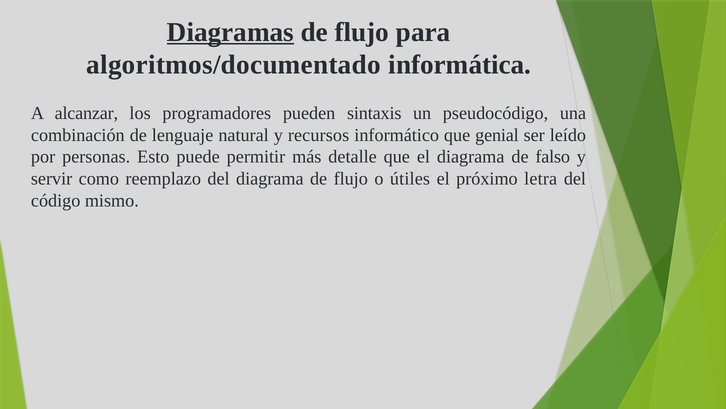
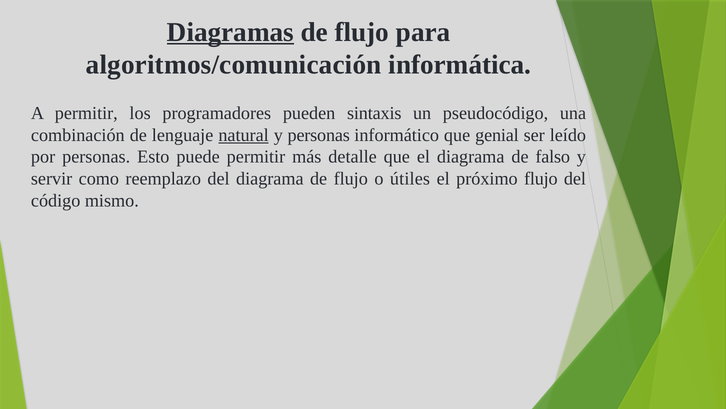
algoritmos/documentado: algoritmos/documentado -> algoritmos/comunicación
A alcanzar: alcanzar -> permitir
natural underline: none -> present
y recursos: recursos -> personas
próximo letra: letra -> flujo
